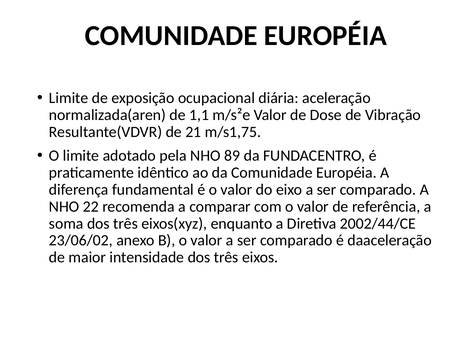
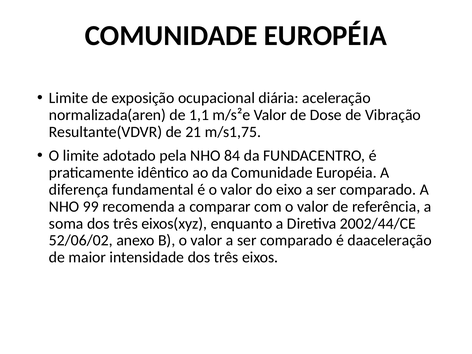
89: 89 -> 84
22: 22 -> 99
23/06/02: 23/06/02 -> 52/06/02
